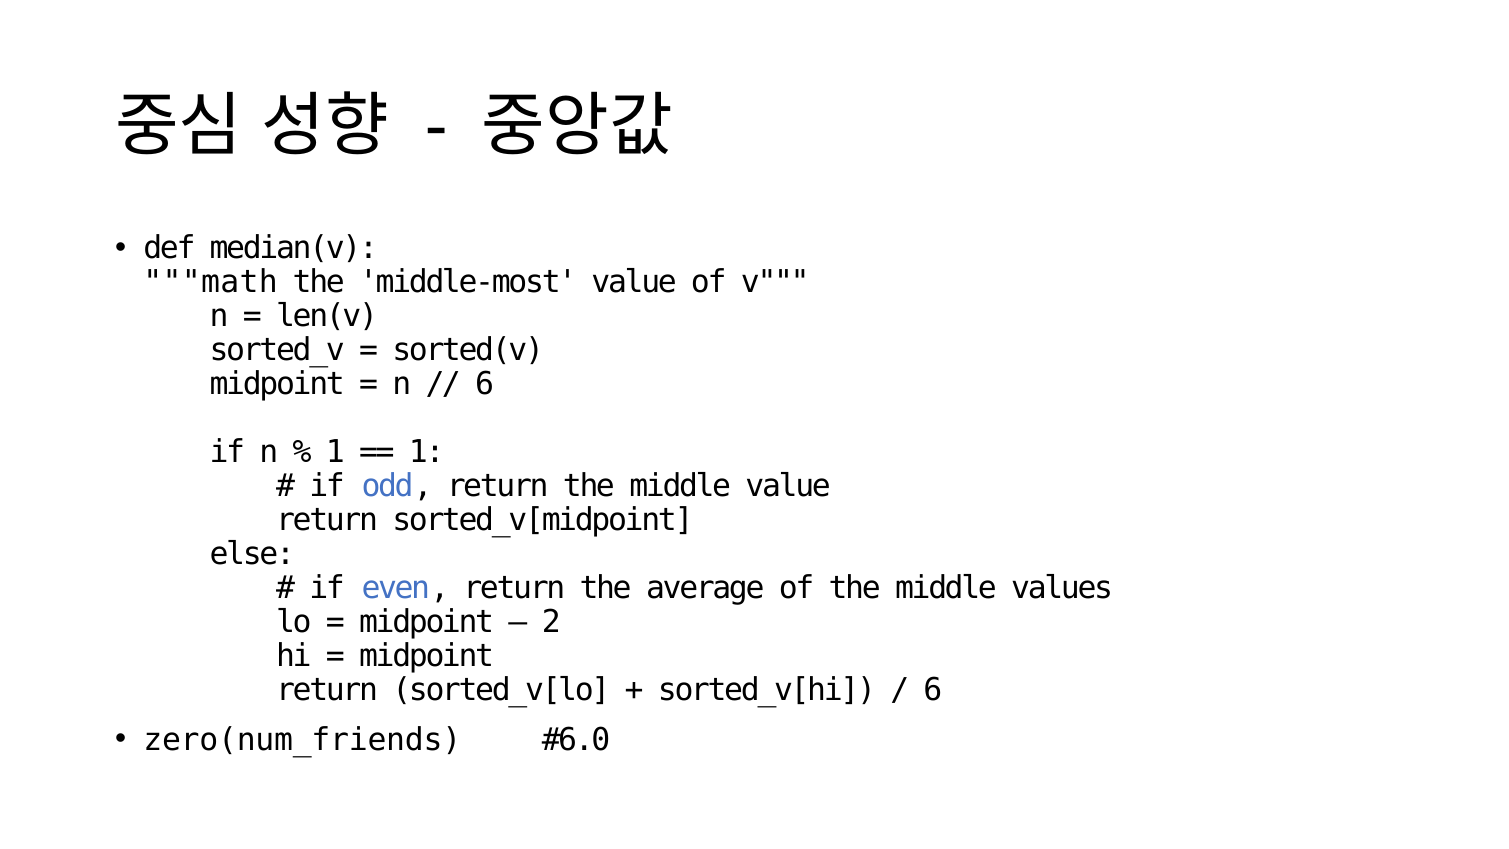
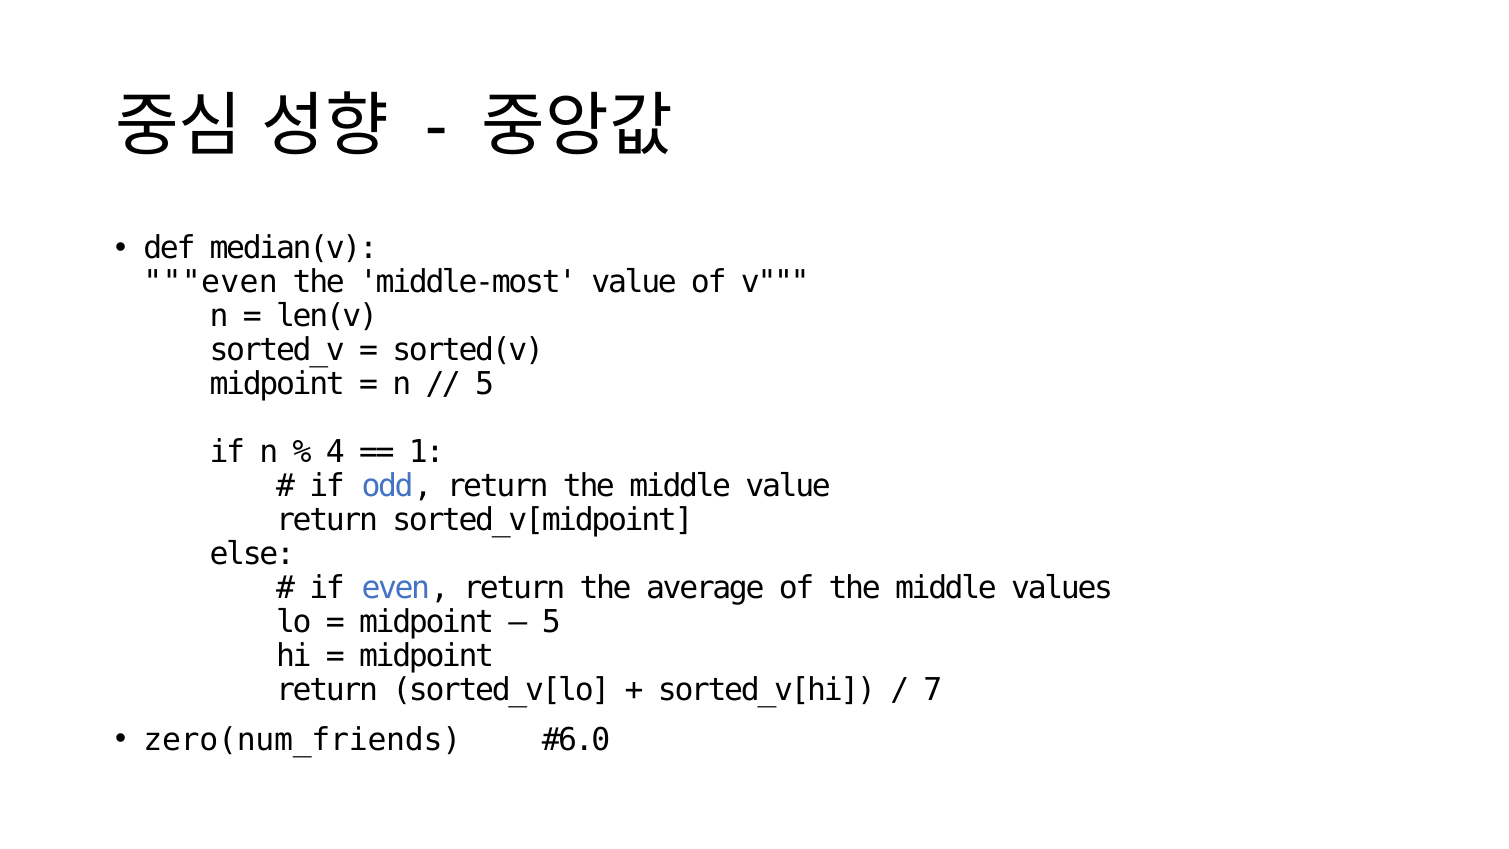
math at (211, 282): math -> even
6 at (485, 384): 6 -> 5
1 at (335, 452): 1 -> 4
2 at (551, 622): 2 -> 5
6 at (933, 690): 6 -> 7
